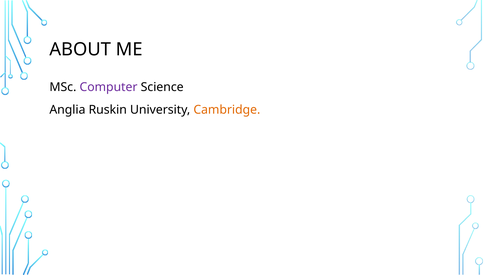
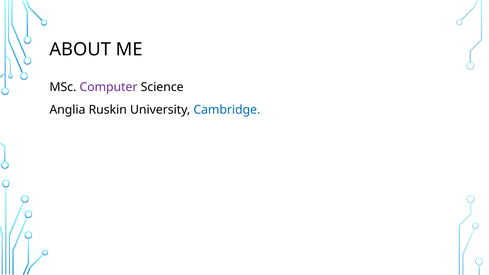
Cambridge colour: orange -> blue
